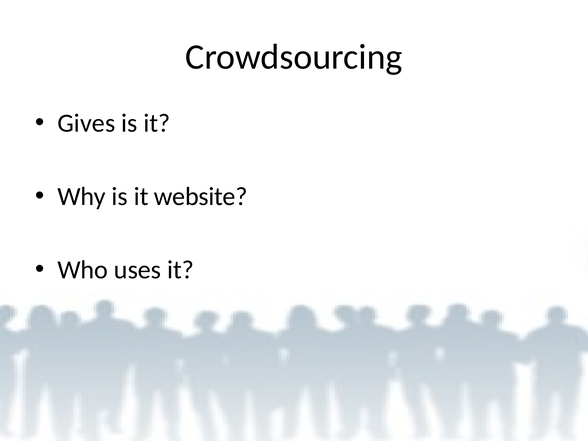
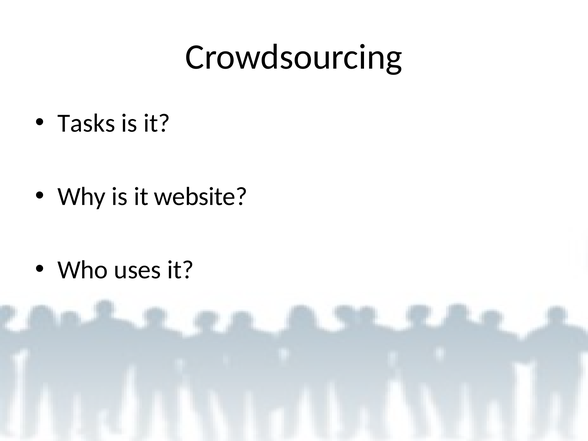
Gives: Gives -> Tasks
